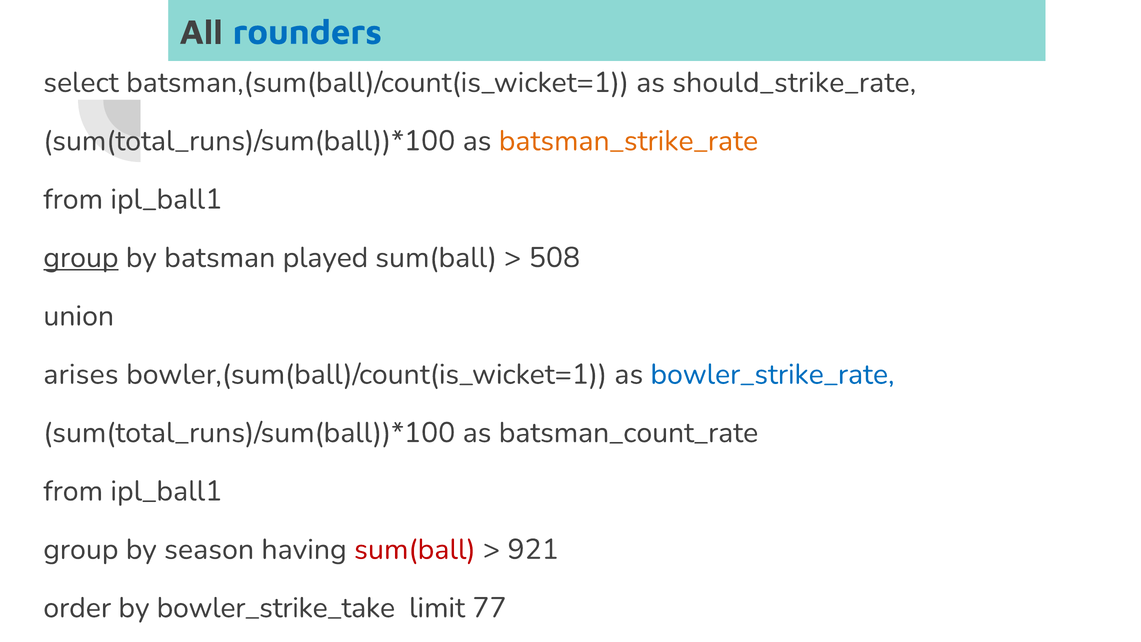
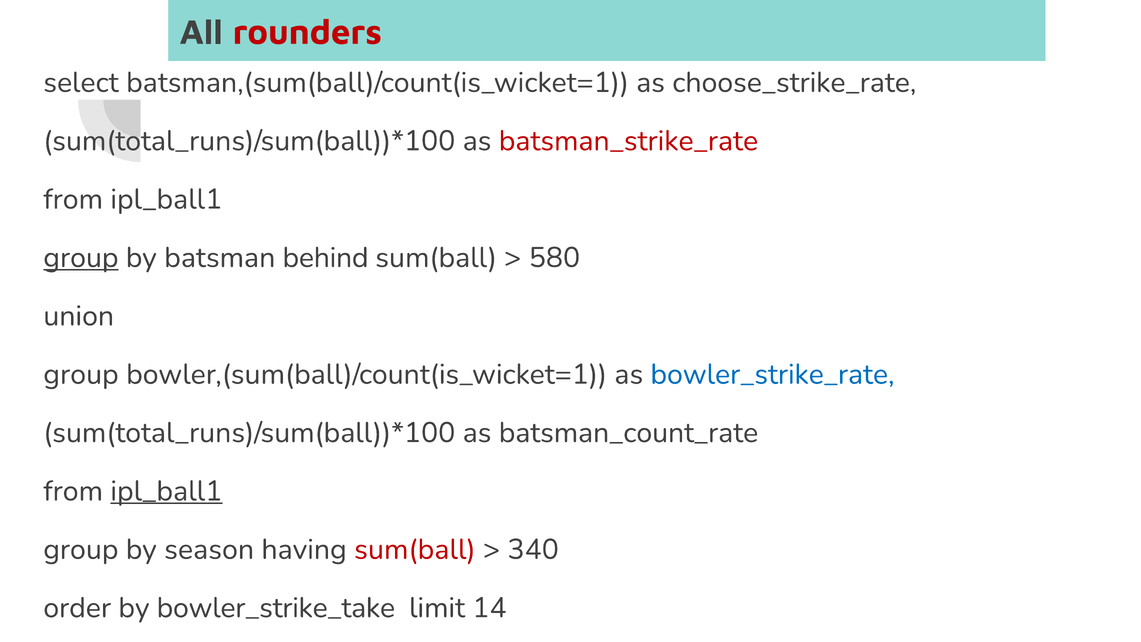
rounders colour: blue -> red
should_strike_rate: should_strike_rate -> choose_strike_rate
batsman_strike_rate colour: orange -> red
played: played -> behind
508: 508 -> 580
arises at (81, 374): arises -> group
ipl_ball1 at (166, 491) underline: none -> present
921: 921 -> 340
77: 77 -> 14
